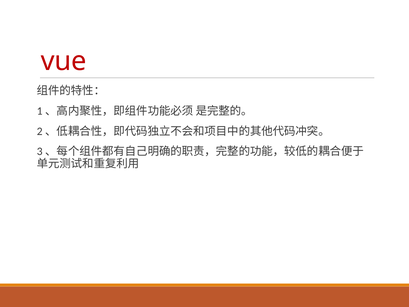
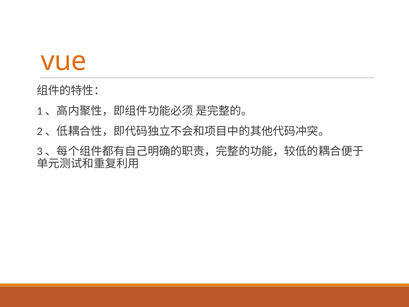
vue colour: red -> orange
